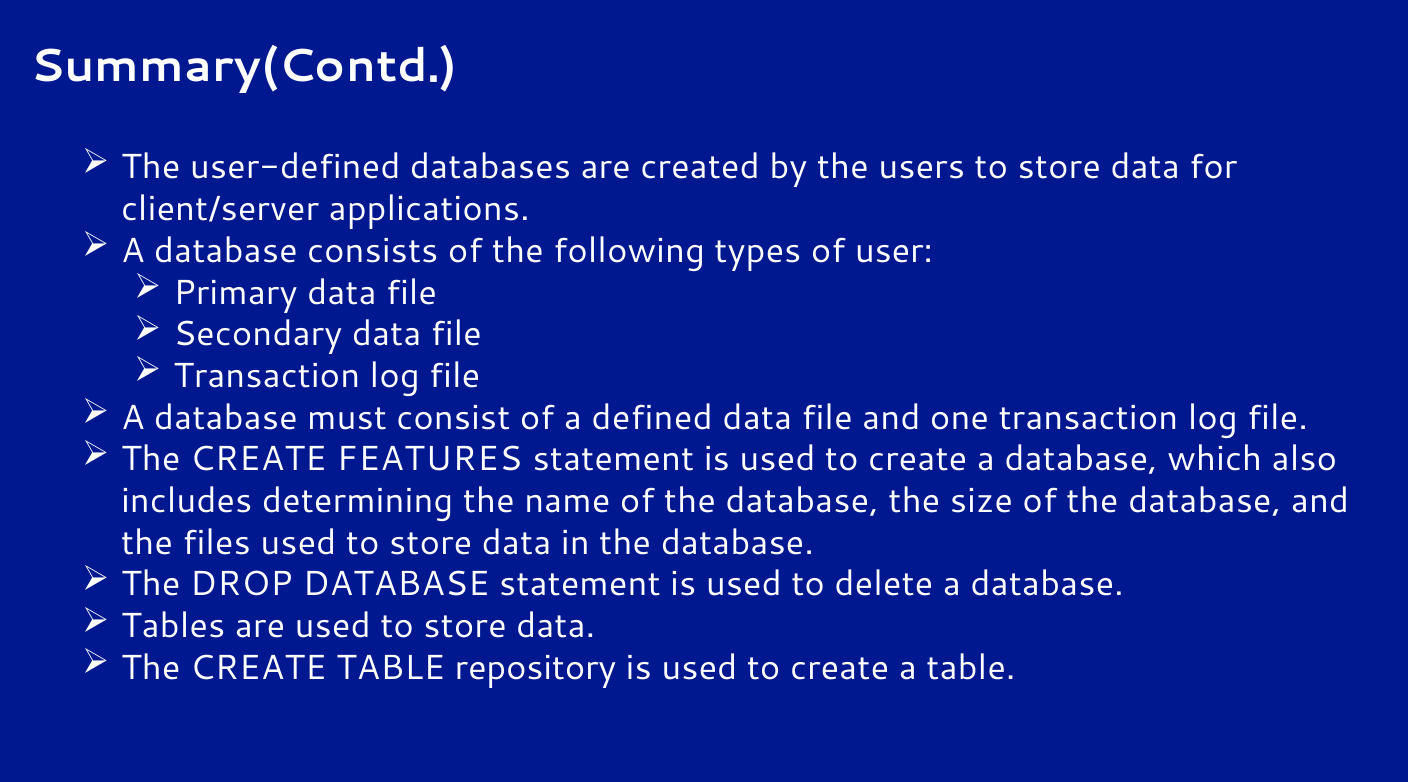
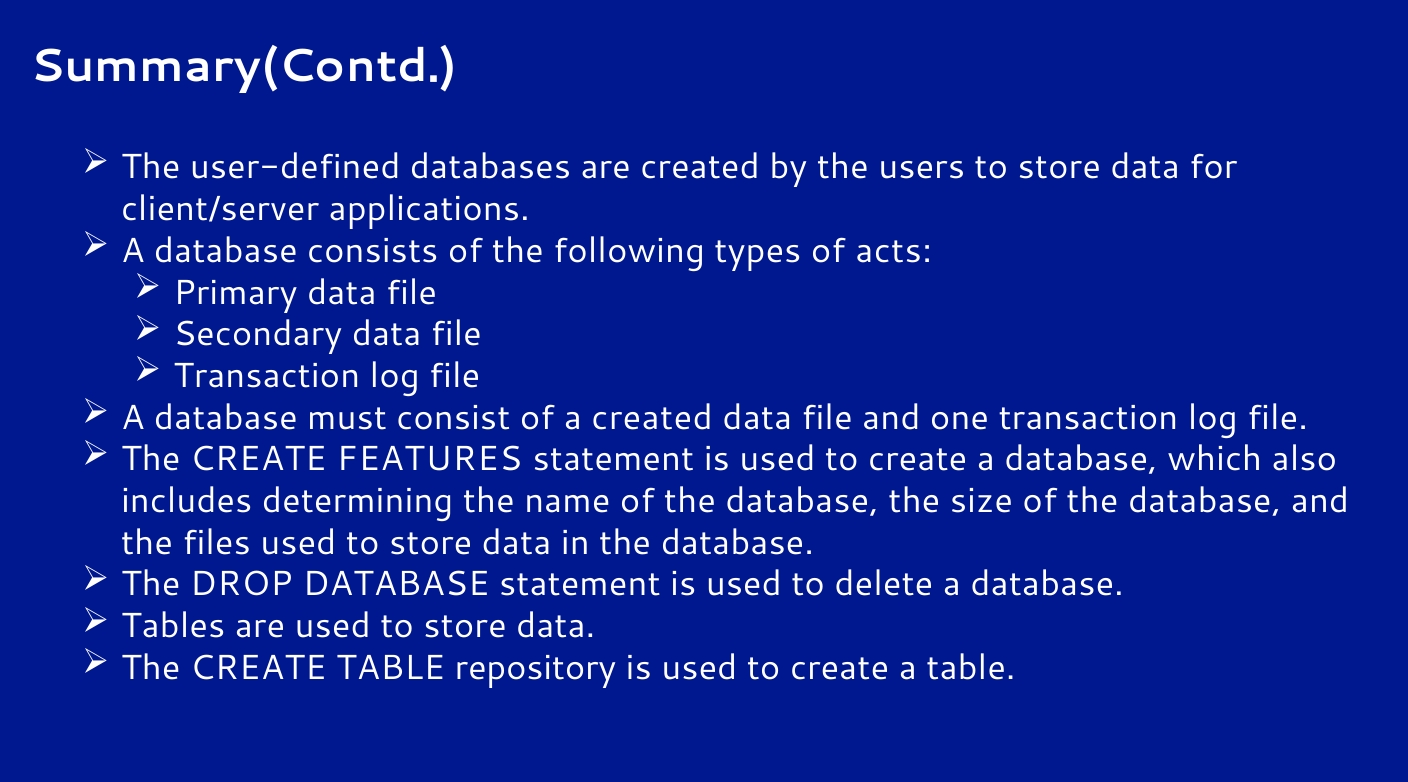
user: user -> acts
a defined: defined -> created
